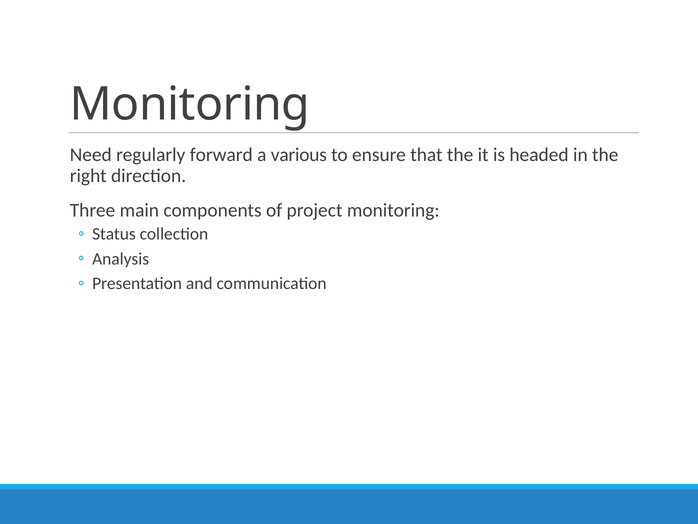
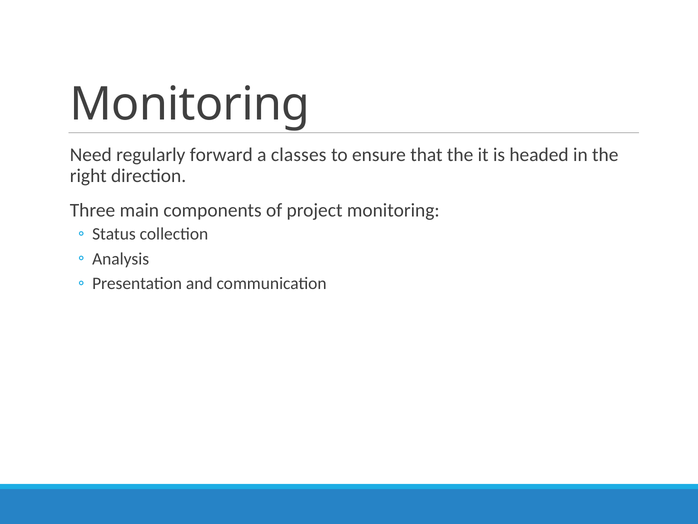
various: various -> classes
